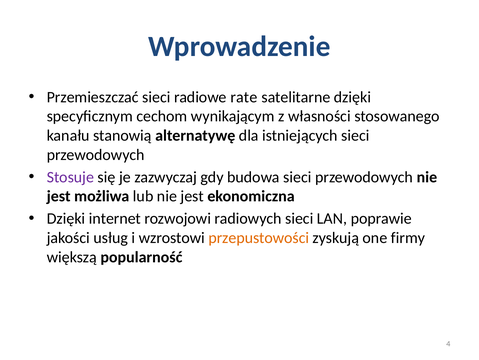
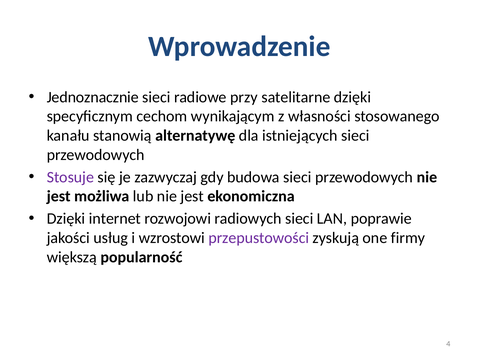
Przemieszczać: Przemieszczać -> Jednoznacznie
rate: rate -> przy
przepustowości colour: orange -> purple
